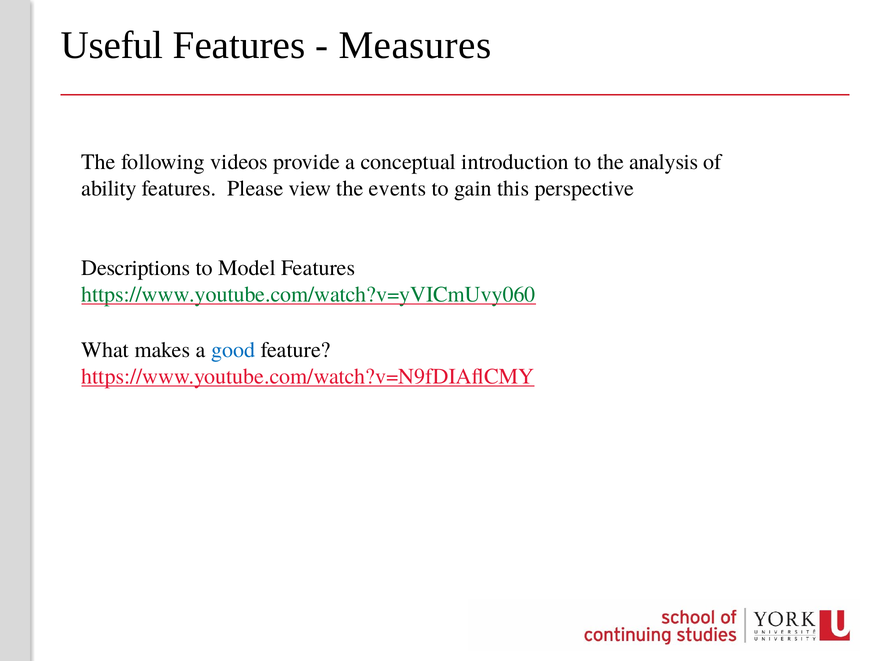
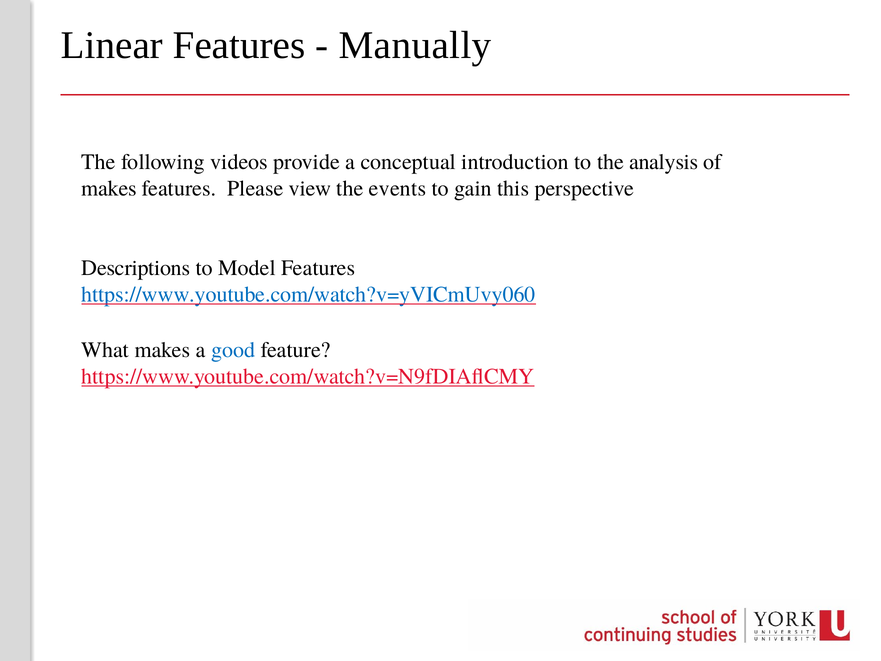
Useful: Useful -> Linear
Measures: Measures -> Manually
ability at (109, 189): ability -> makes
https://www.youtube.com/watch?v=yVICmUvy060 colour: green -> blue
